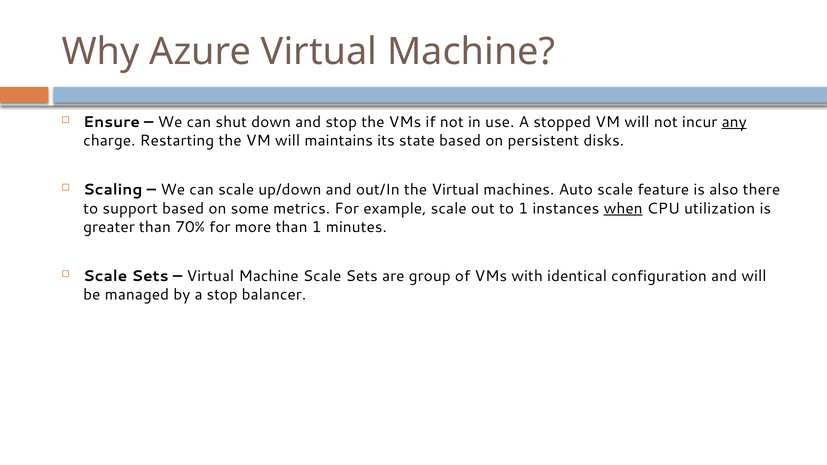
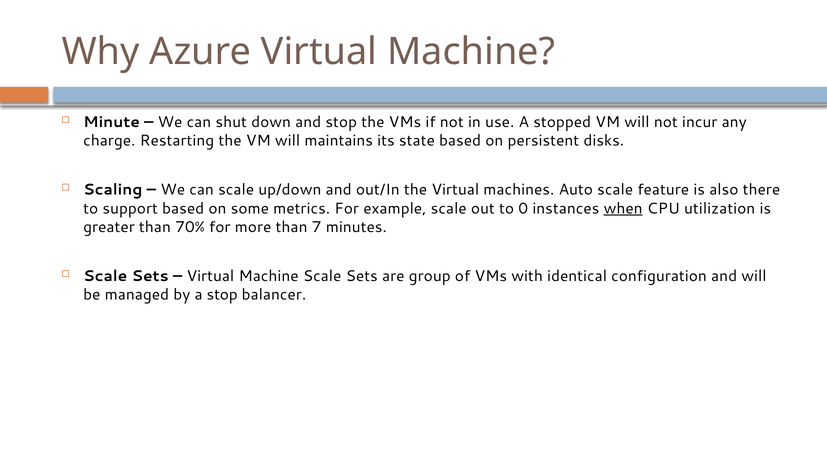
Ensure: Ensure -> Minute
any underline: present -> none
to 1: 1 -> 0
than 1: 1 -> 7
